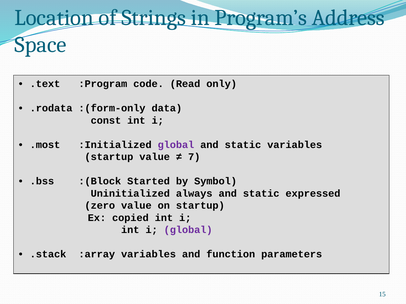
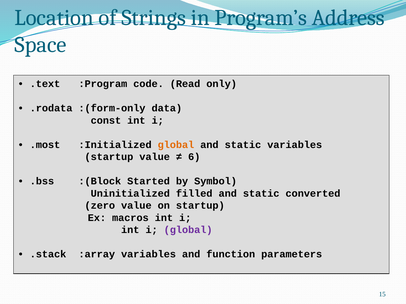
global at (176, 145) colour: purple -> orange
7: 7 -> 6
always: always -> filled
expressed: expressed -> converted
copied: copied -> macros
